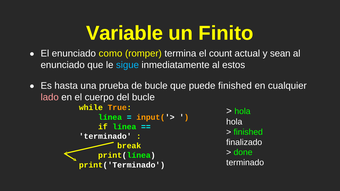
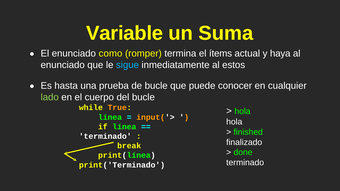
Finito: Finito -> Suma
count: count -> ítems
sean: sean -> haya
puede finished: finished -> conocer
lado colour: pink -> light green
